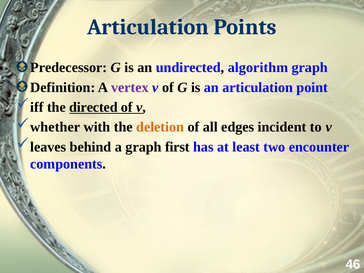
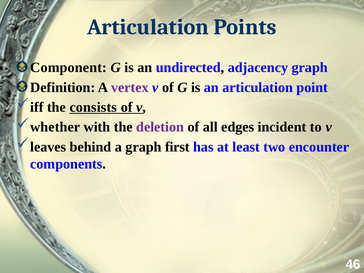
Predecessor: Predecessor -> Component
algorithm: algorithm -> adjacency
directed: directed -> consists
deletion colour: orange -> purple
